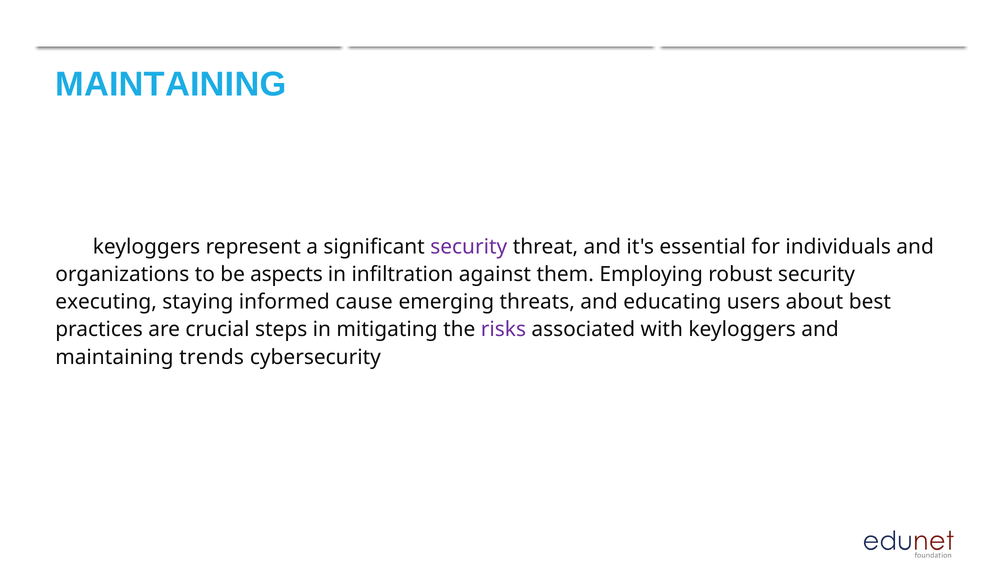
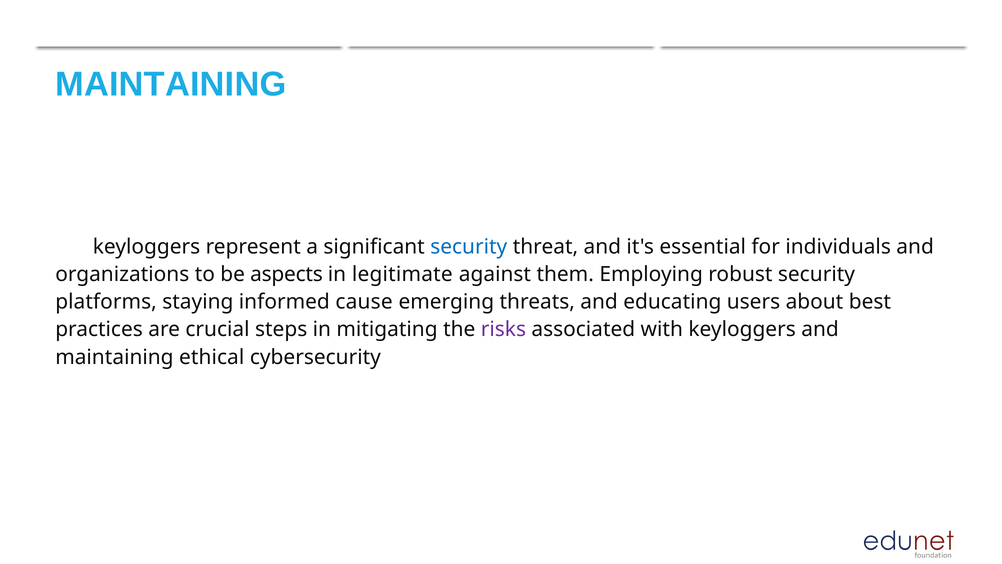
security at (469, 247) colour: purple -> blue
infiltration: infiltration -> legitimate
executing: executing -> platforms
trends: trends -> ethical
